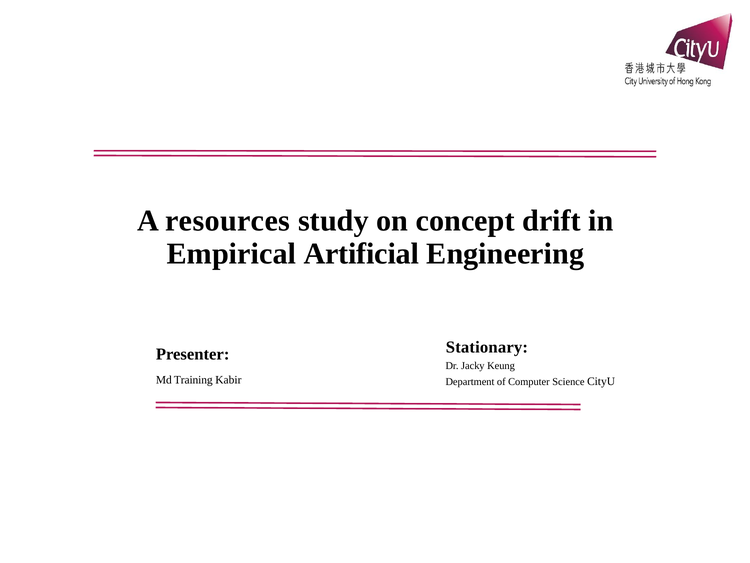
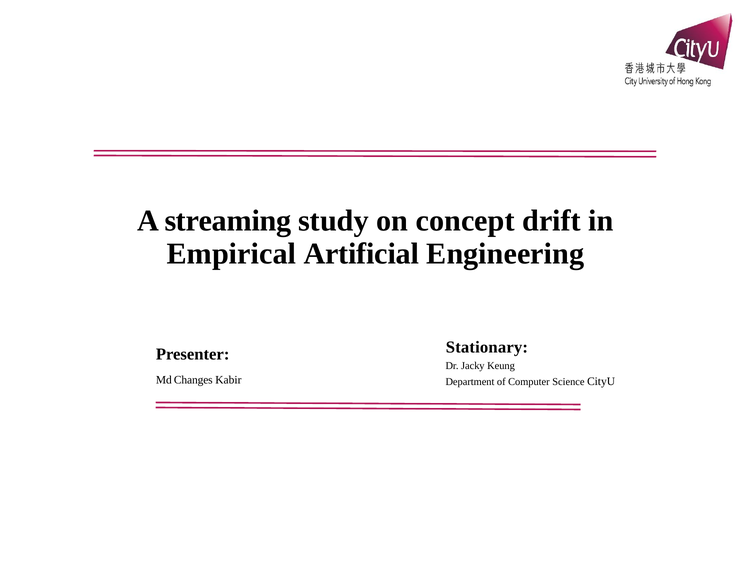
resources: resources -> streaming
Training: Training -> Changes
